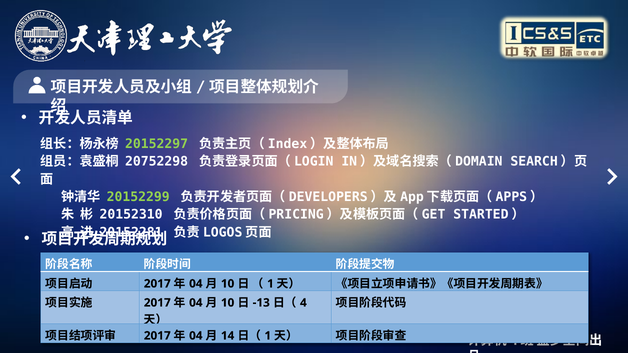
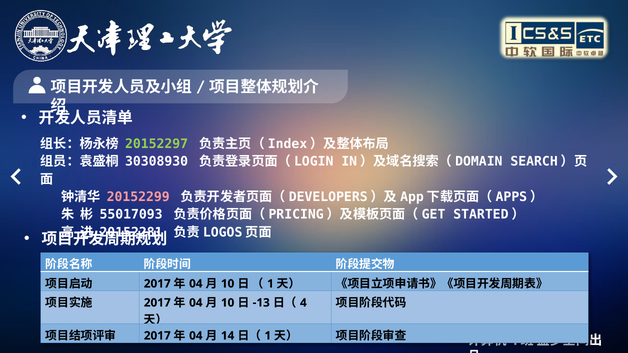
20752298: 20752298 -> 30308930
20152299 colour: light green -> pink
20152310: 20152310 -> 55017093
